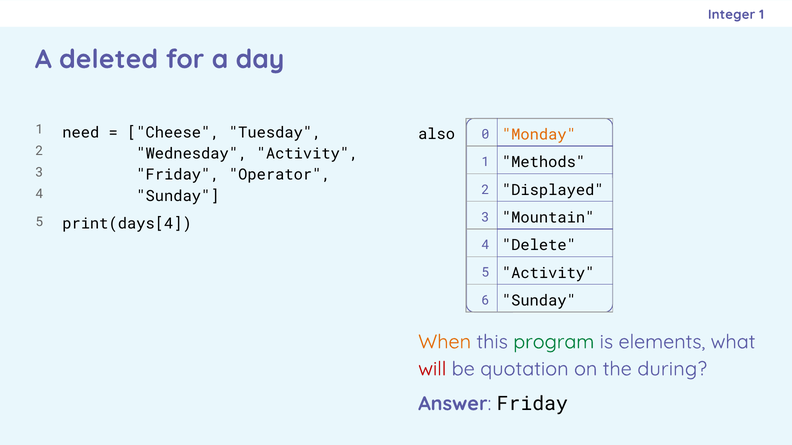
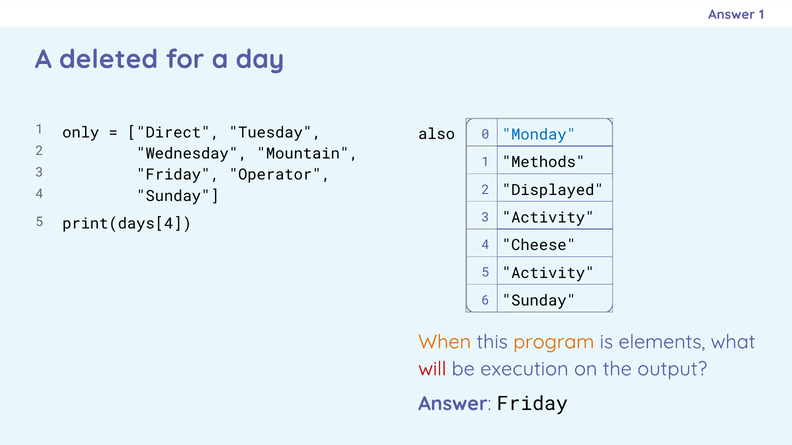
Integer at (732, 15): Integer -> Answer
need: need -> only
Cheese: Cheese -> Direct
Monday colour: orange -> blue
Wednesday Activity: Activity -> Mountain
3 Mountain: Mountain -> Activity
Delete: Delete -> Cheese
program colour: green -> orange
quotation: quotation -> execution
during: during -> output
